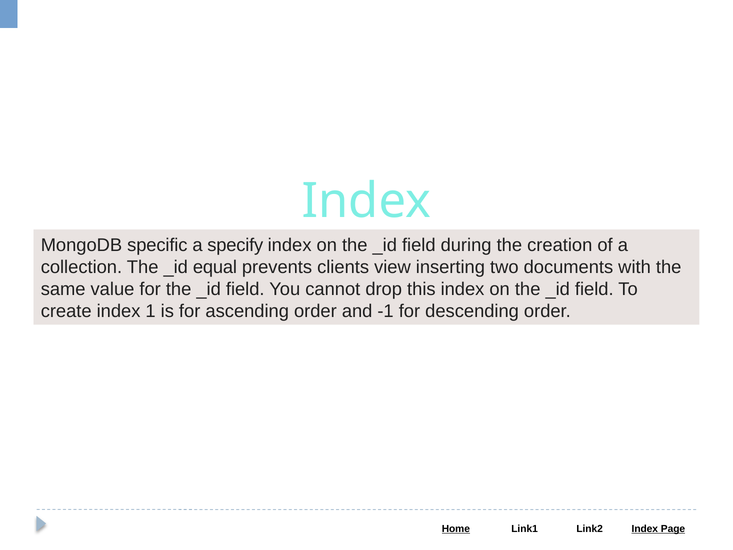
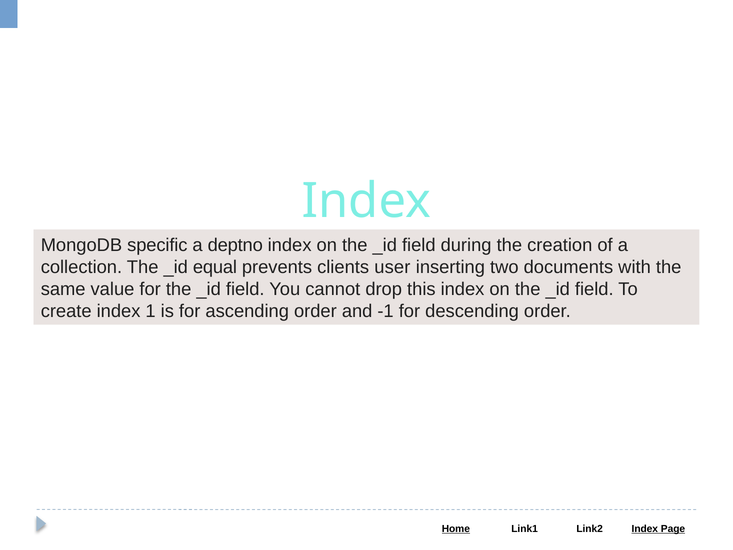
specify: specify -> deptno
view: view -> user
